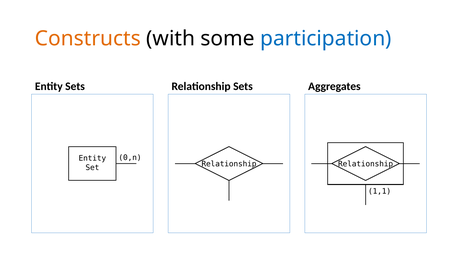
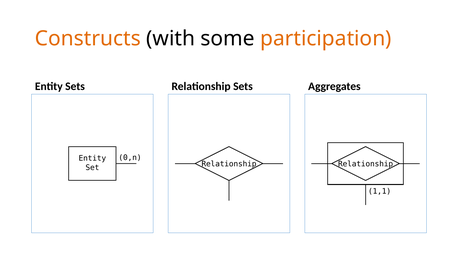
participation colour: blue -> orange
